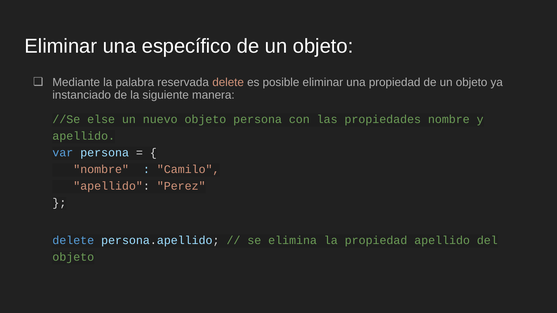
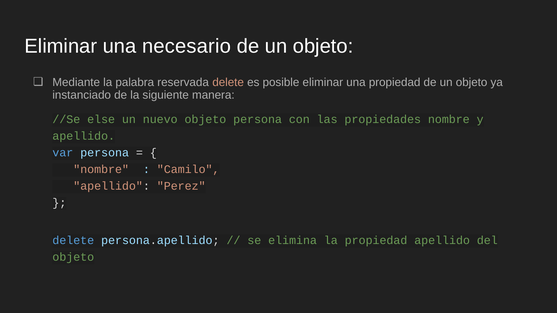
específico: específico -> necesario
